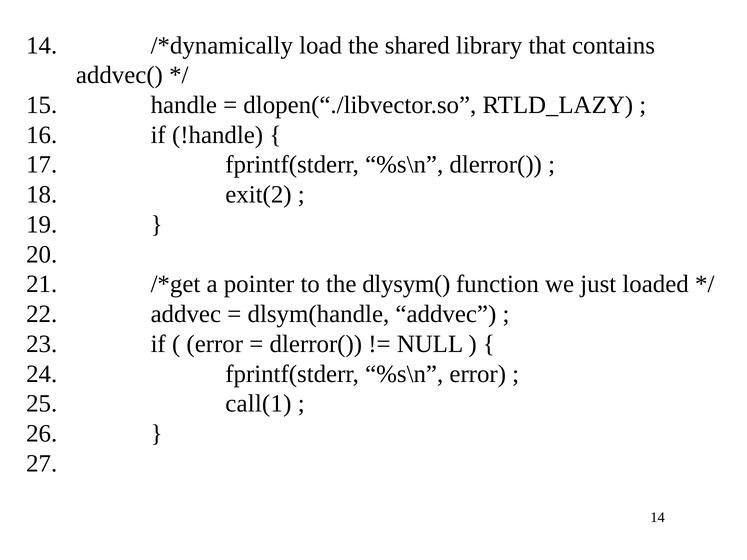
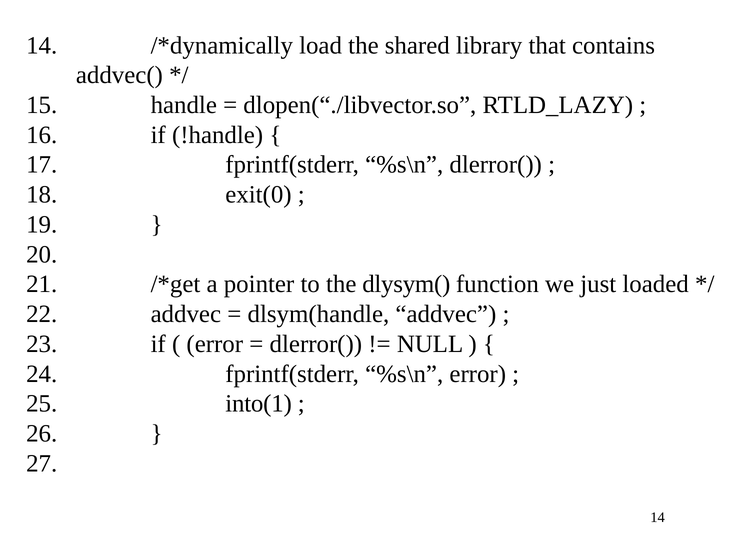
exit(2: exit(2 -> exit(0
call(1: call(1 -> into(1
